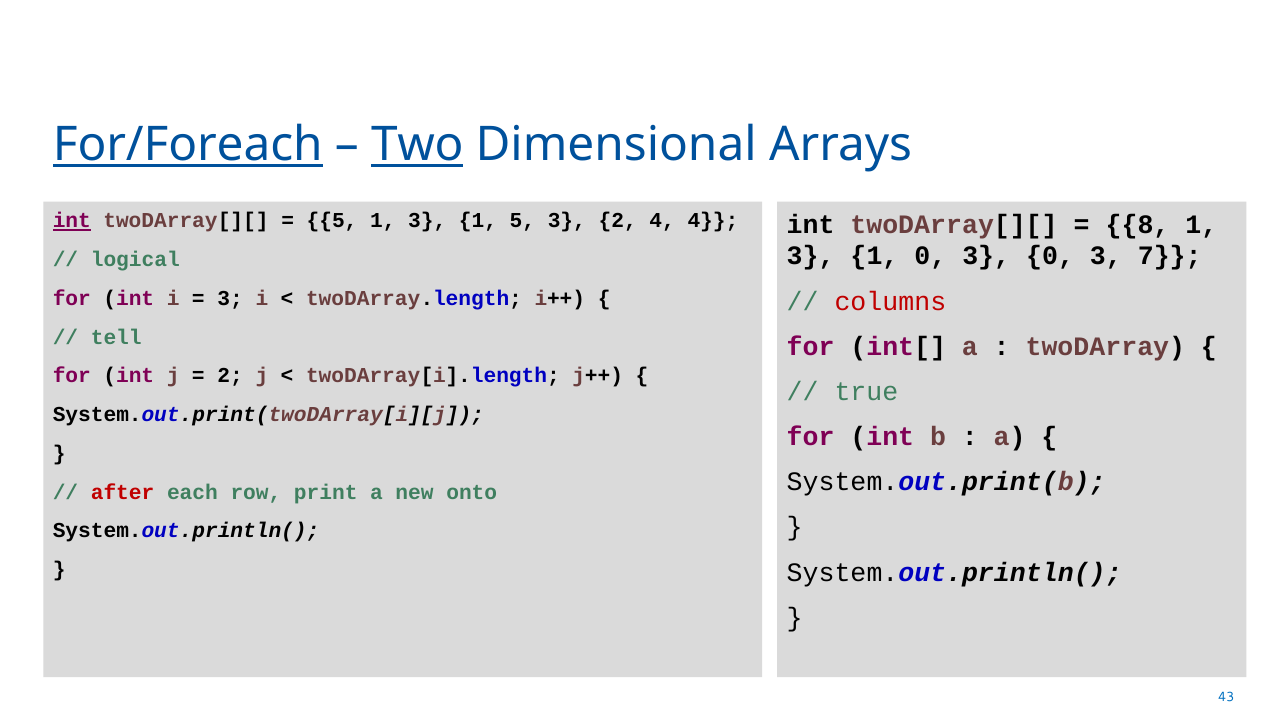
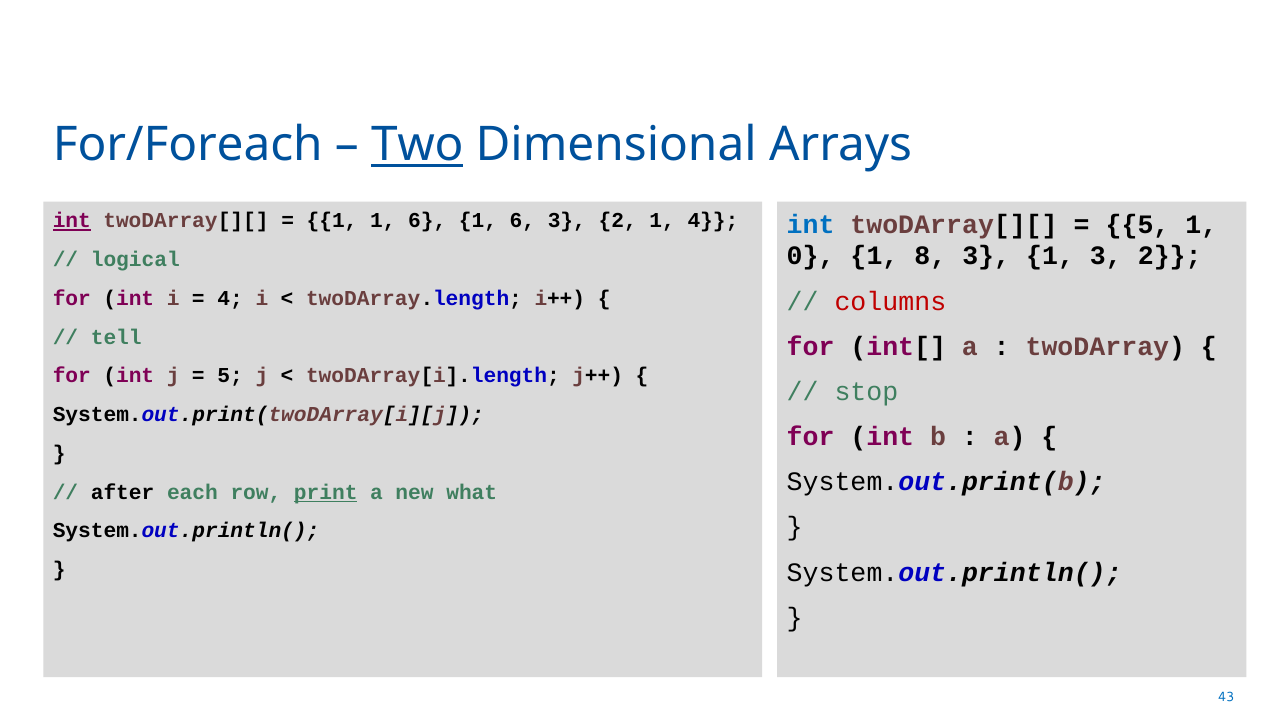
For/Foreach underline: present -> none
5 at (332, 221): 5 -> 1
3 at (427, 221): 3 -> 6
5 at (522, 221): 5 -> 6
2 4: 4 -> 1
int at (811, 224) colour: black -> blue
8 at (1137, 224): 8 -> 5
3 at (811, 256): 3 -> 0
1 0: 0 -> 8
3 0: 0 -> 1
7 at (1170, 256): 7 -> 2
3 at (230, 298): 3 -> 4
2 at (230, 376): 2 -> 5
true: true -> stop
after colour: red -> black
print underline: none -> present
onto: onto -> what
